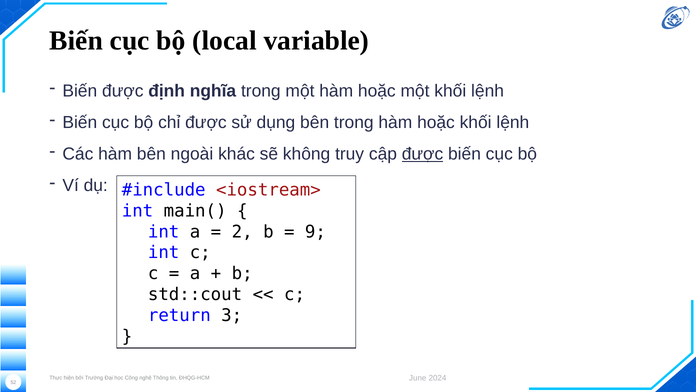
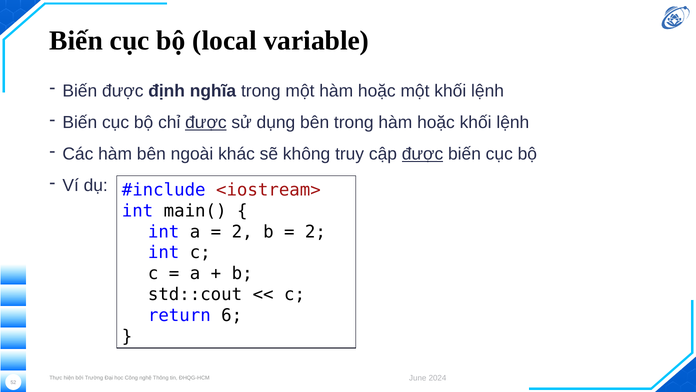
được at (206, 122) underline: none -> present
9 at (315, 231): 9 -> 2
3: 3 -> 6
